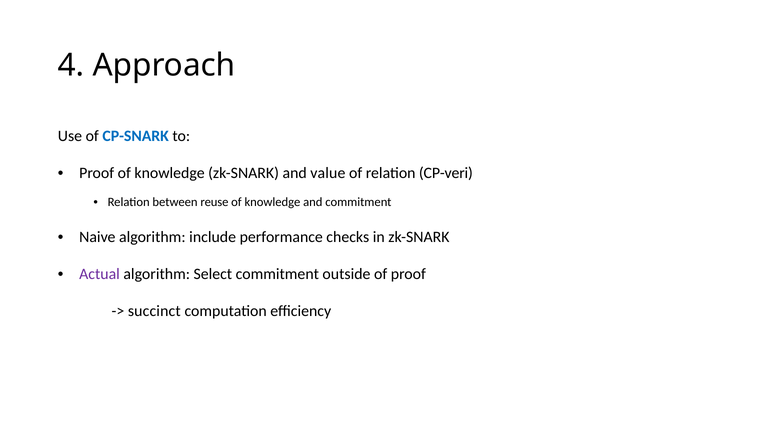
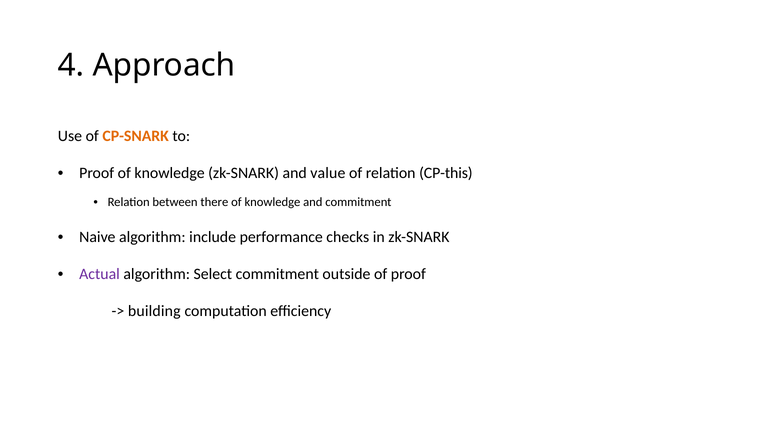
CP-SNARK colour: blue -> orange
CP-veri: CP-veri -> CP-this
reuse: reuse -> there
succinct: succinct -> building
